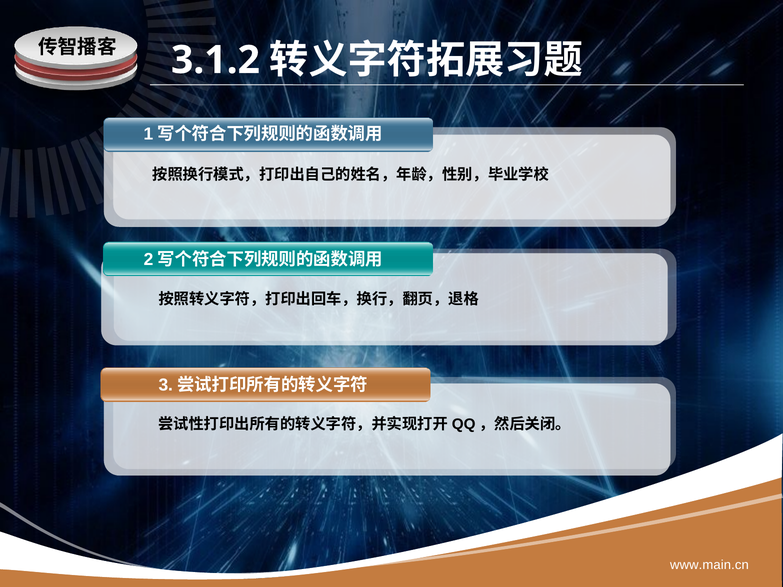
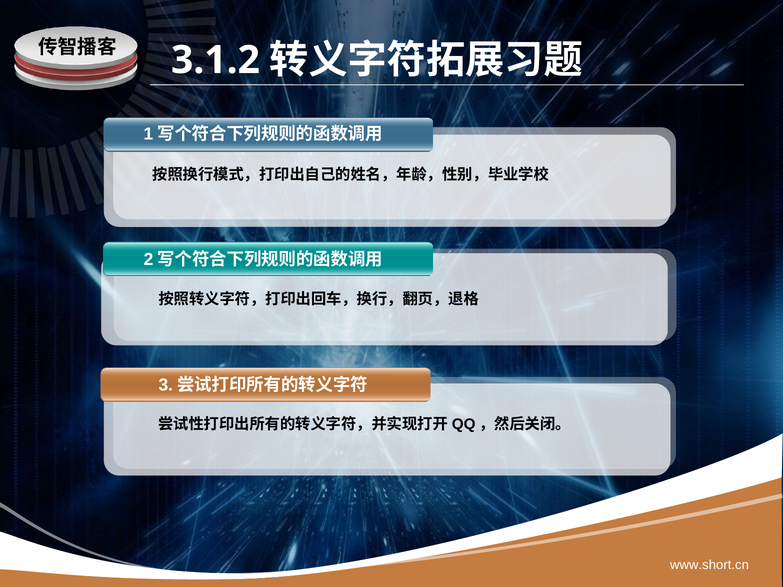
www.main.cn: www.main.cn -> www.short.cn
